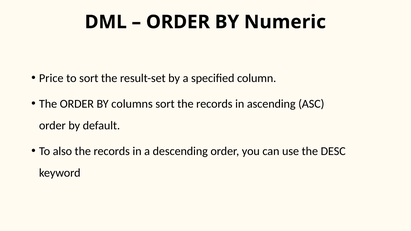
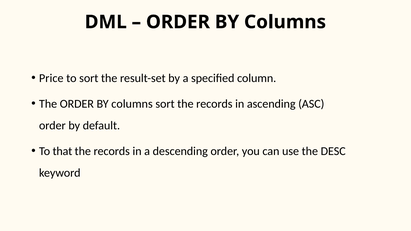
Numeric at (285, 22): Numeric -> Columns
also: also -> that
